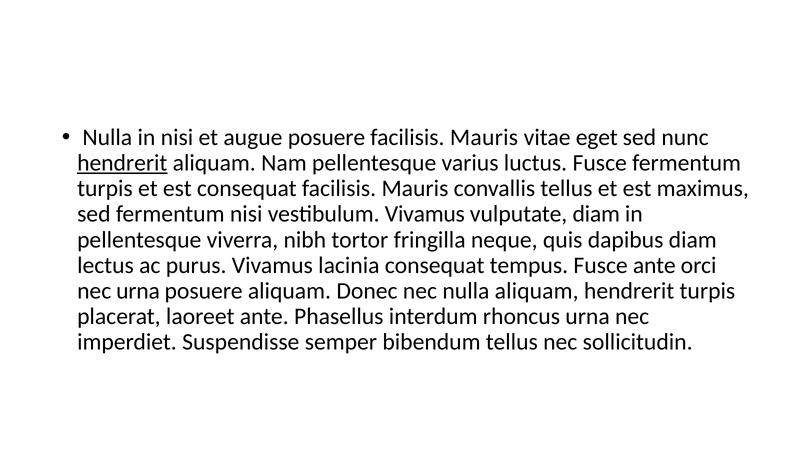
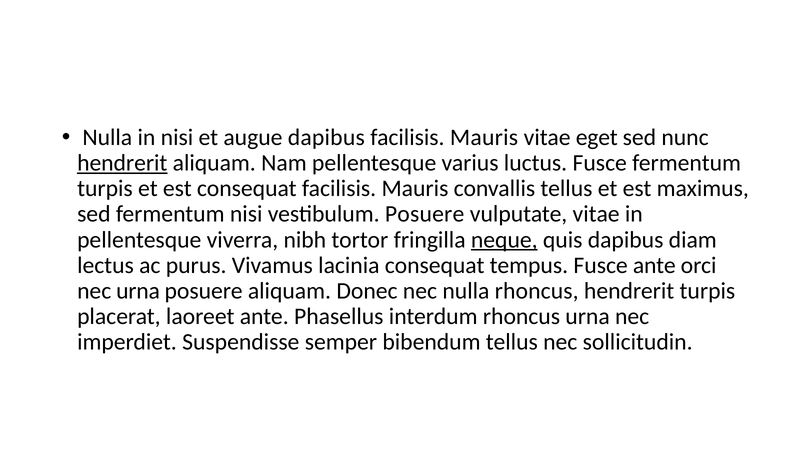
augue posuere: posuere -> dapibus
vestibulum Vivamus: Vivamus -> Posuere
vulputate diam: diam -> vitae
neque underline: none -> present
nulla aliquam: aliquam -> rhoncus
